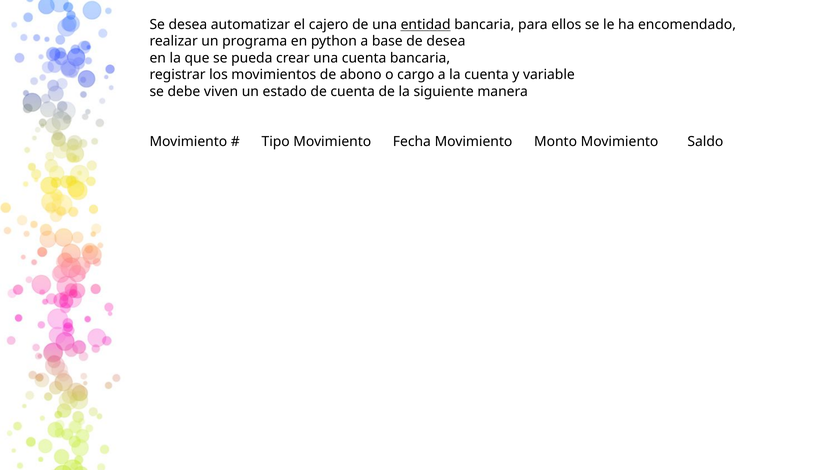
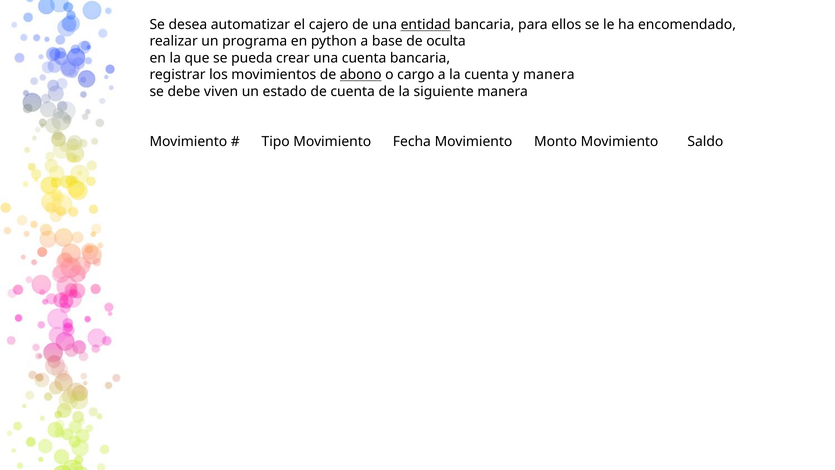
de desea: desea -> oculta
abono underline: none -> present
y variable: variable -> manera
